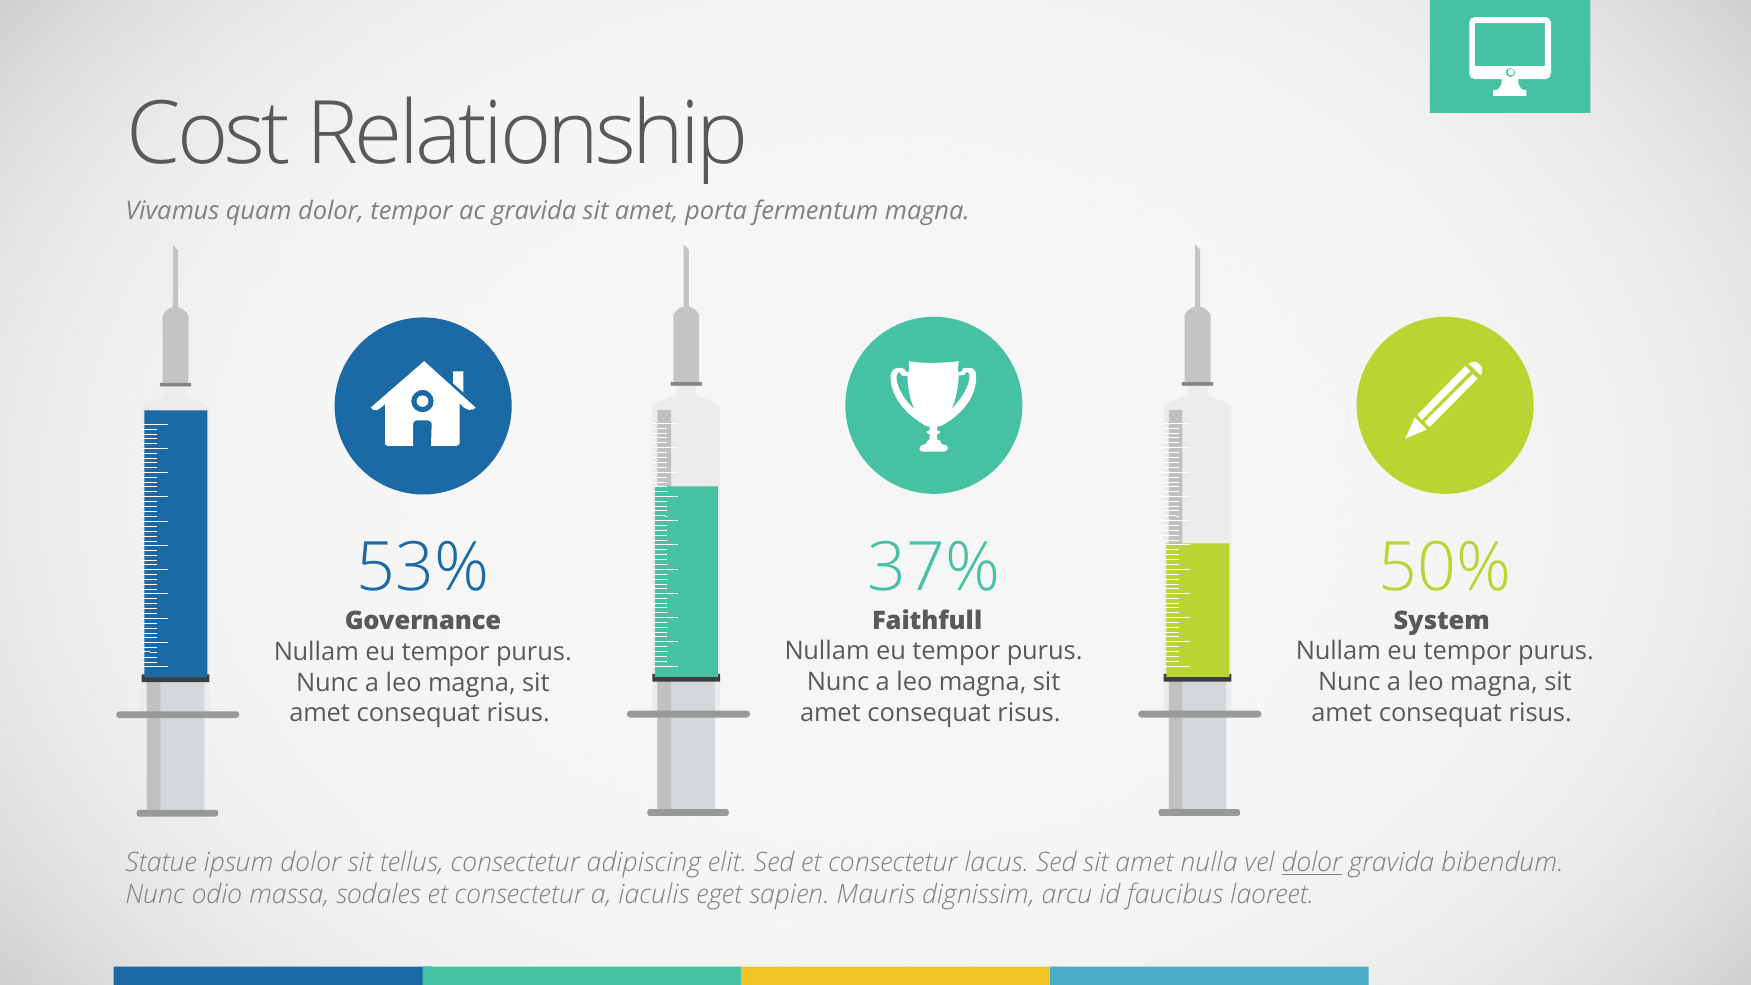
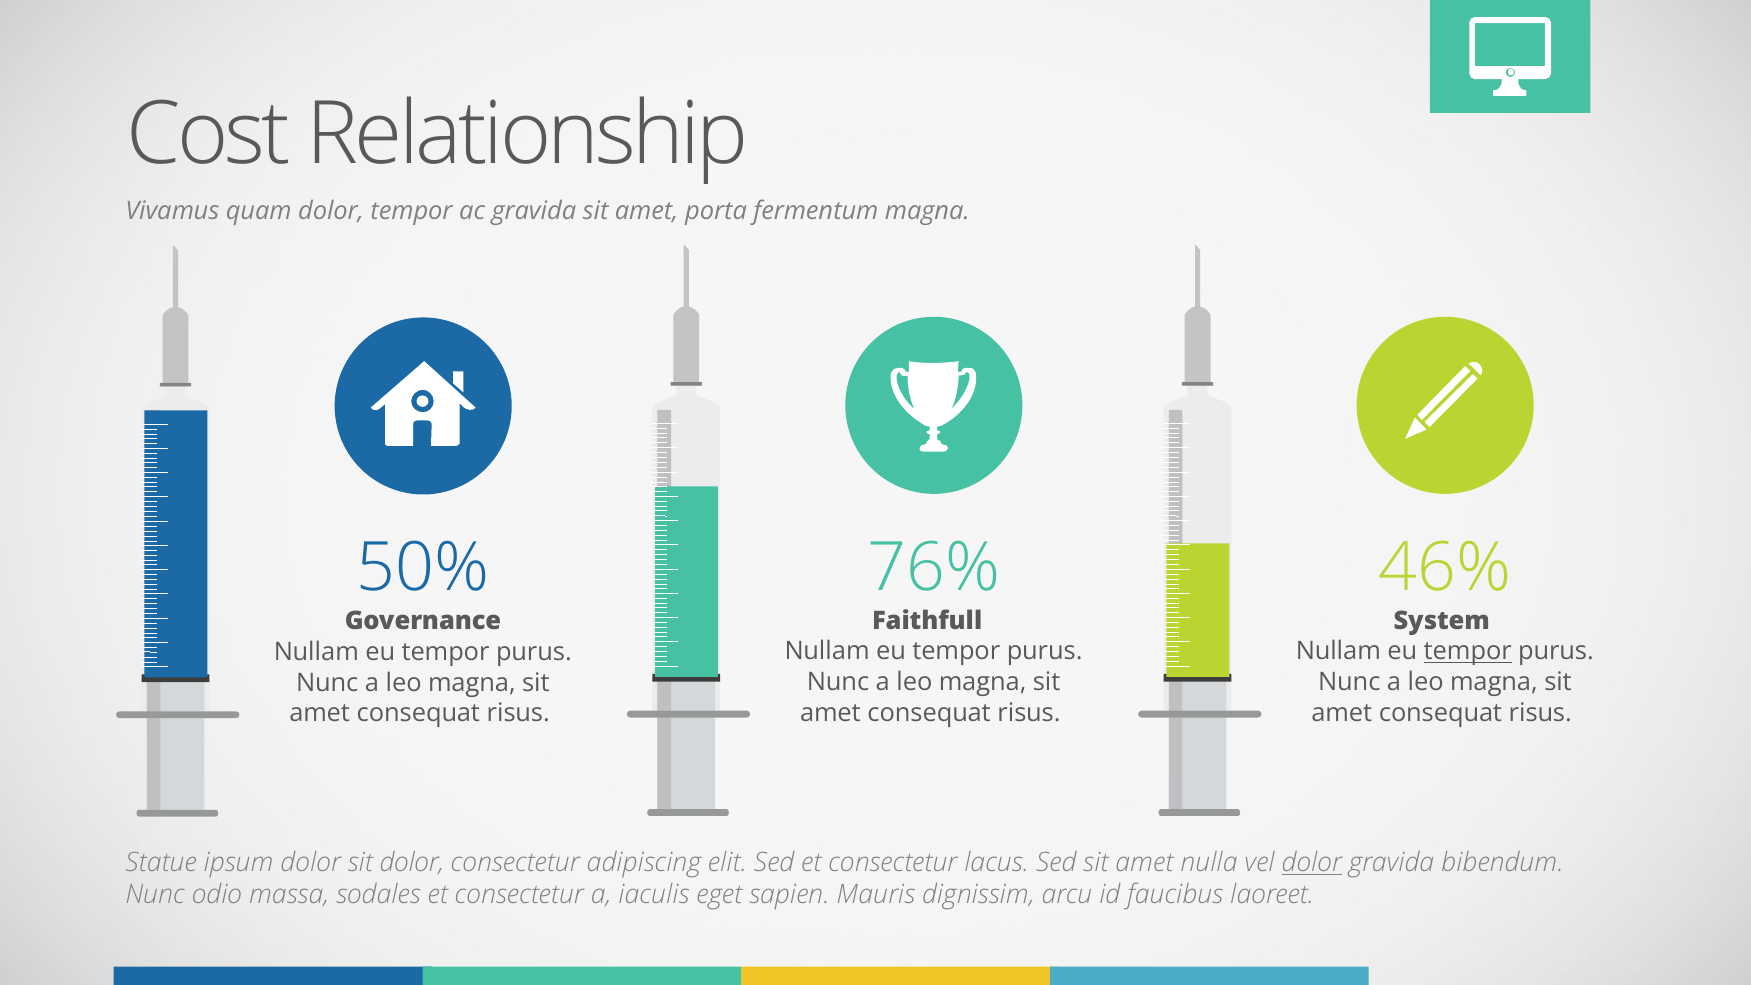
37%: 37% -> 76%
50%: 50% -> 46%
53%: 53% -> 50%
tempor at (1468, 652) underline: none -> present
sit tellus: tellus -> dolor
